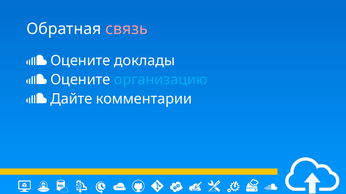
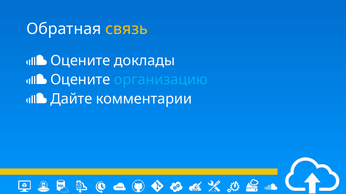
связь colour: pink -> yellow
